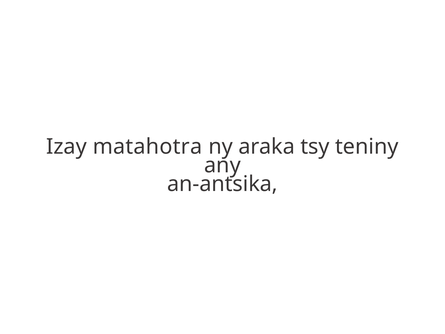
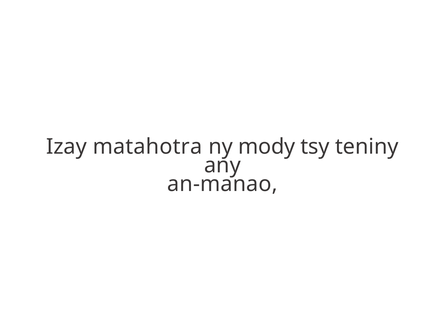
araka: araka -> mody
an-antsika: an-antsika -> an-manao
